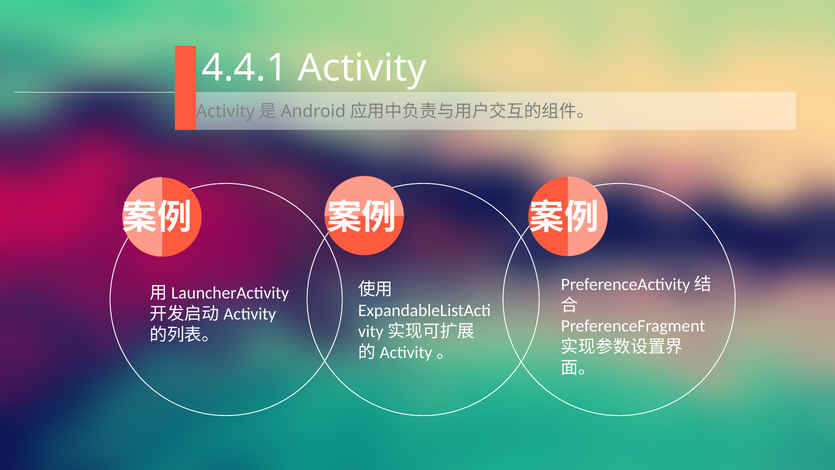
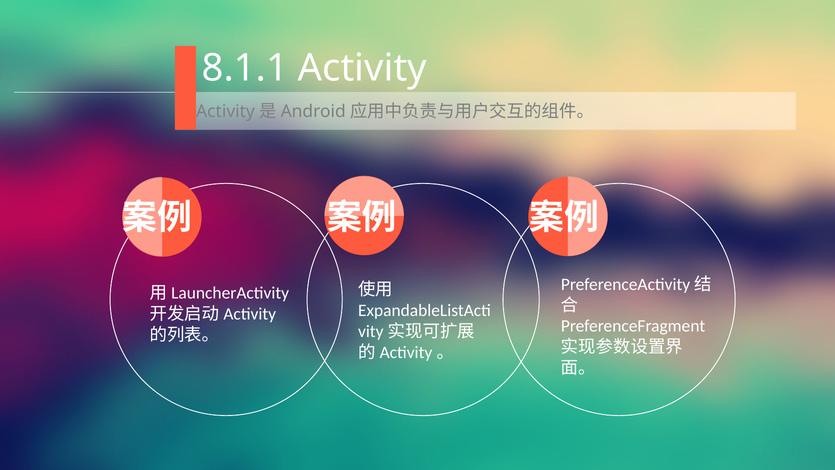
4.4.1: 4.4.1 -> 8.1.1
